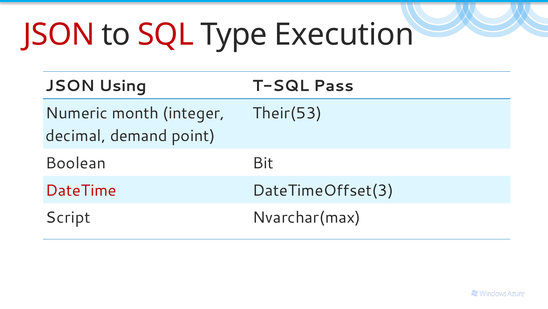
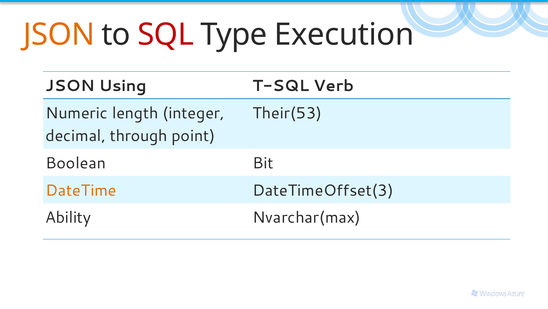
JSON at (59, 35) colour: red -> orange
Pass: Pass -> Verb
month: month -> length
demand: demand -> through
DateTime colour: red -> orange
Script: Script -> Ability
